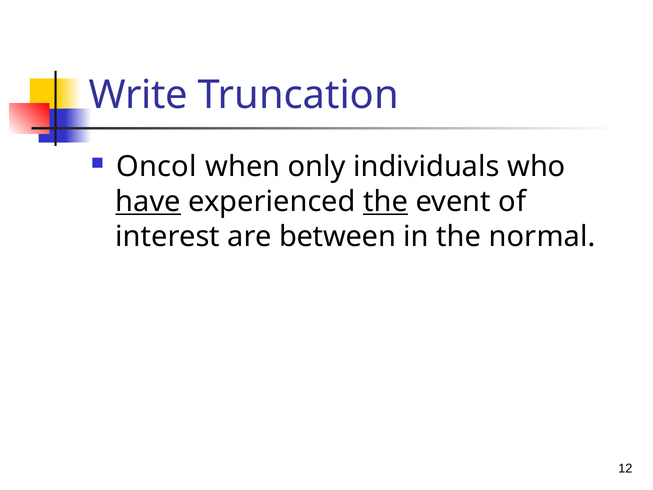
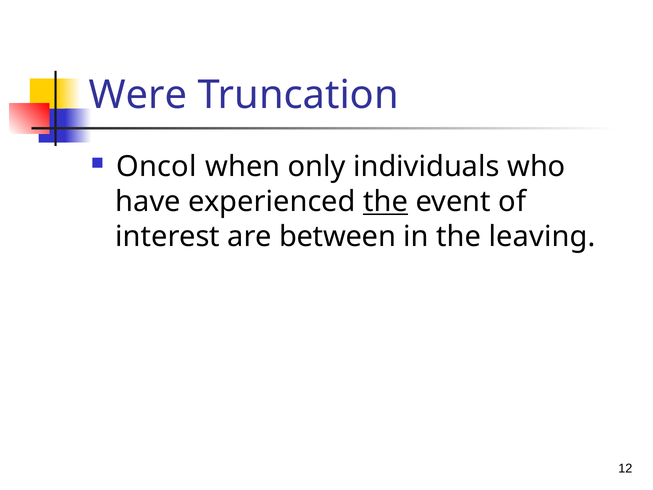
Write: Write -> Were
have underline: present -> none
normal: normal -> leaving
